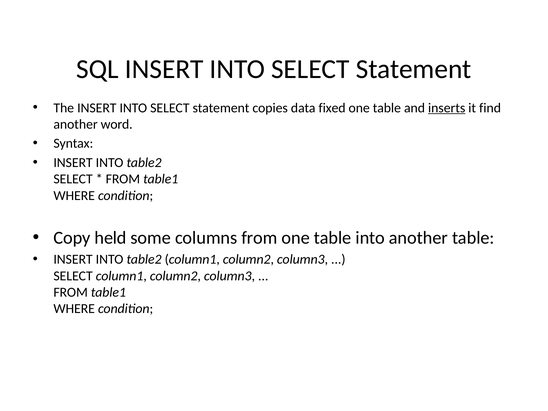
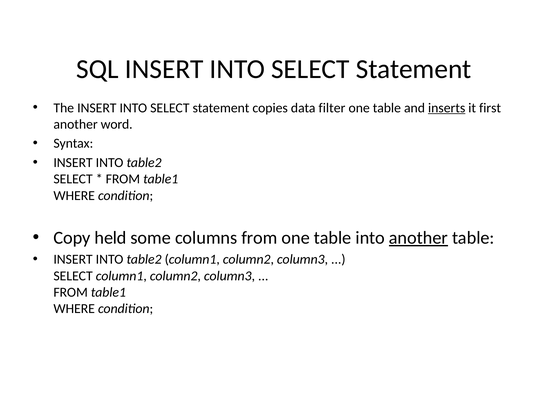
fixed: fixed -> filter
find: find -> first
another at (418, 238) underline: none -> present
